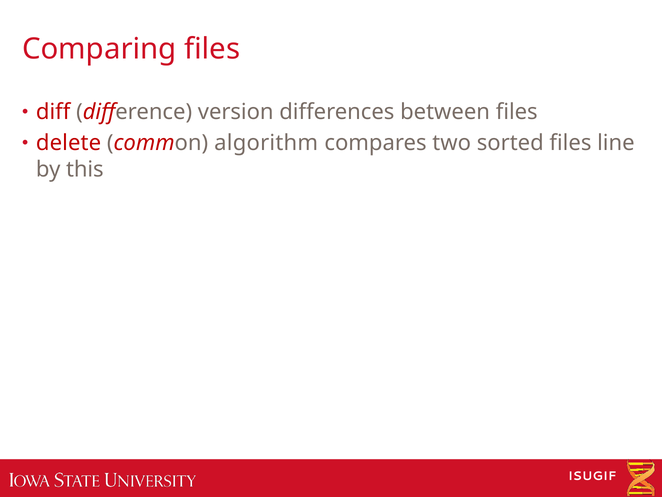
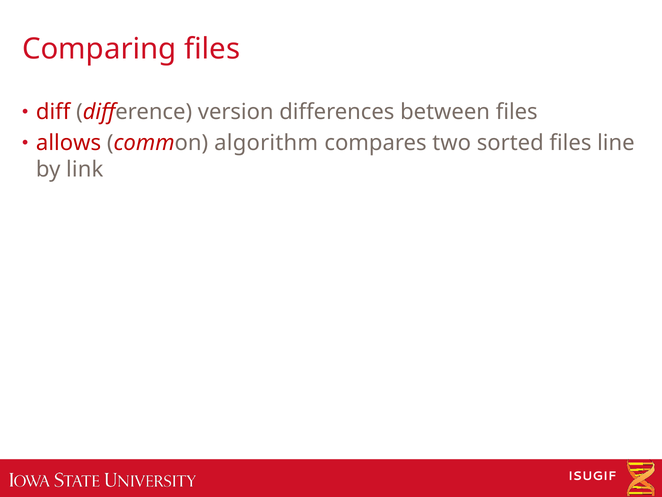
delete: delete -> allows
this: this -> link
